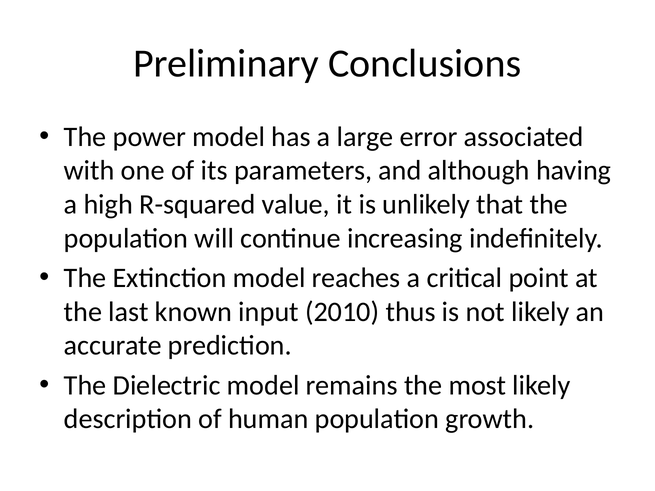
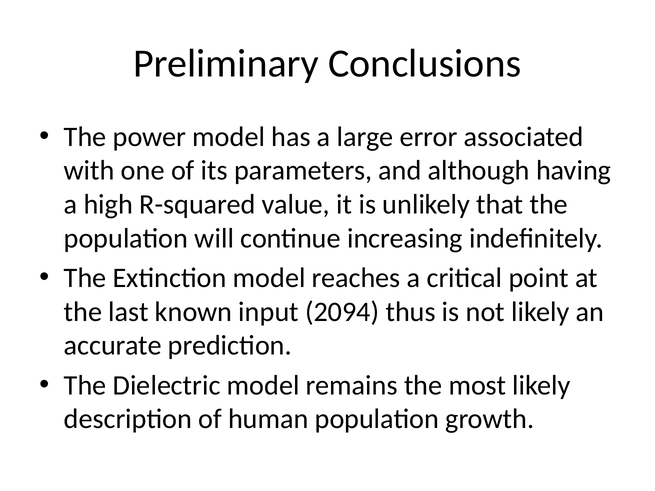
2010: 2010 -> 2094
